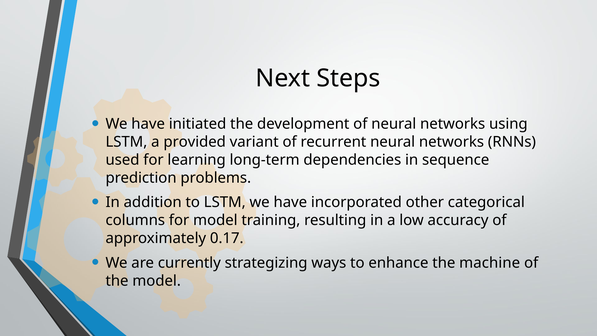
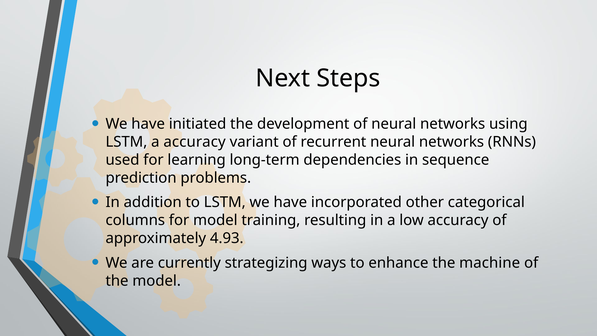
a provided: provided -> accuracy
0.17: 0.17 -> 4.93
